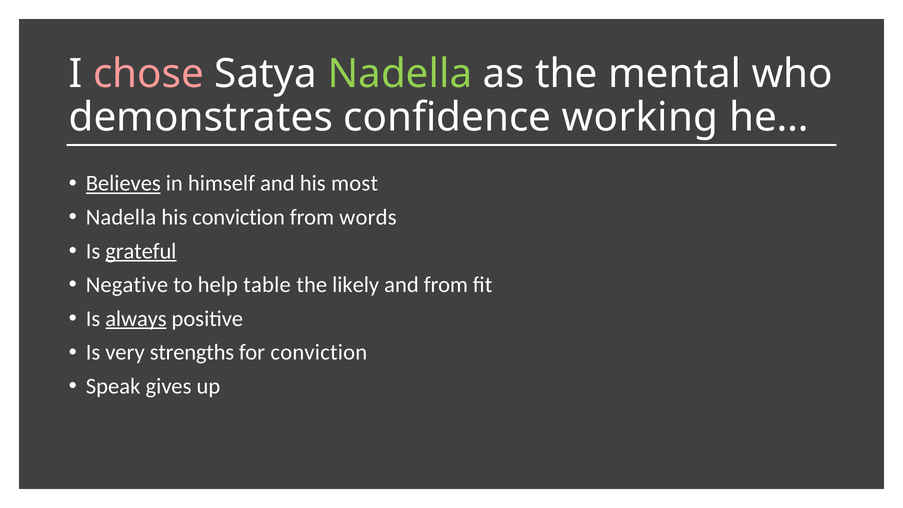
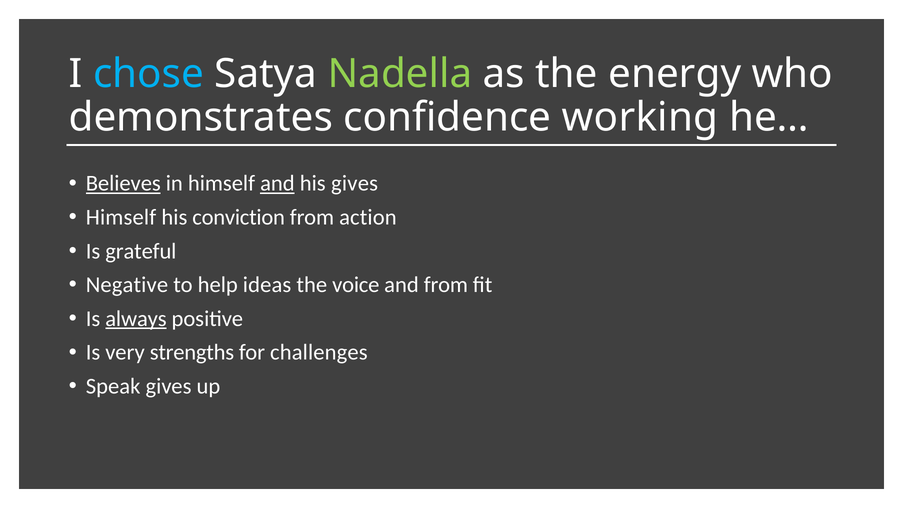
chose colour: pink -> light blue
mental: mental -> energy
and at (277, 184) underline: none -> present
his most: most -> gives
Nadella at (121, 217): Nadella -> Himself
words: words -> action
grateful underline: present -> none
table: table -> ideas
likely: likely -> voice
for conviction: conviction -> challenges
